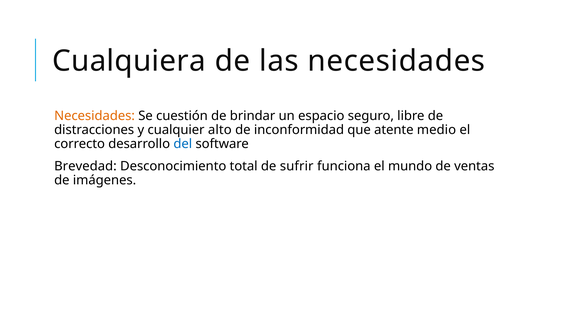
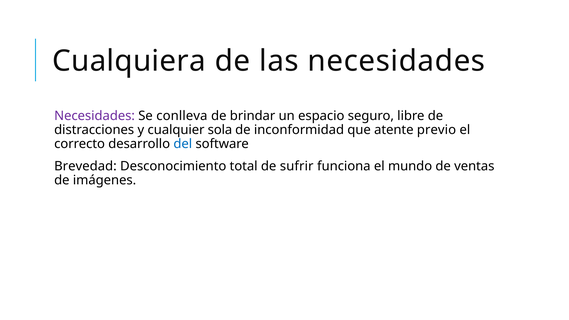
Necesidades at (95, 116) colour: orange -> purple
cuestión: cuestión -> conlleva
alto: alto -> sola
medio: medio -> previo
